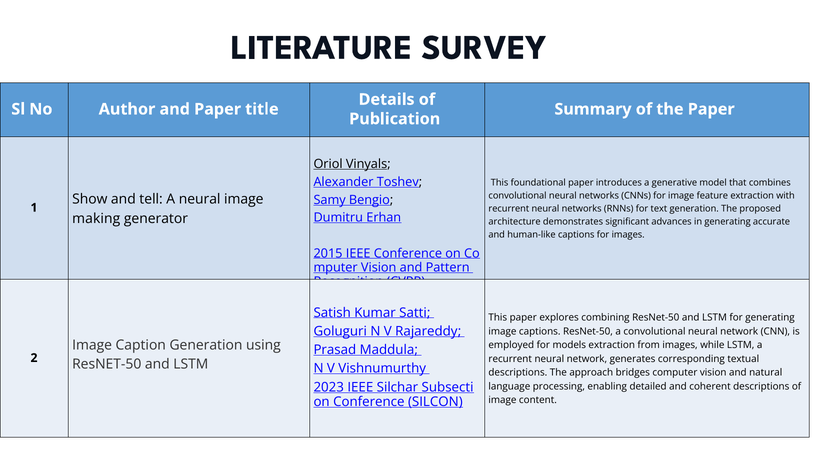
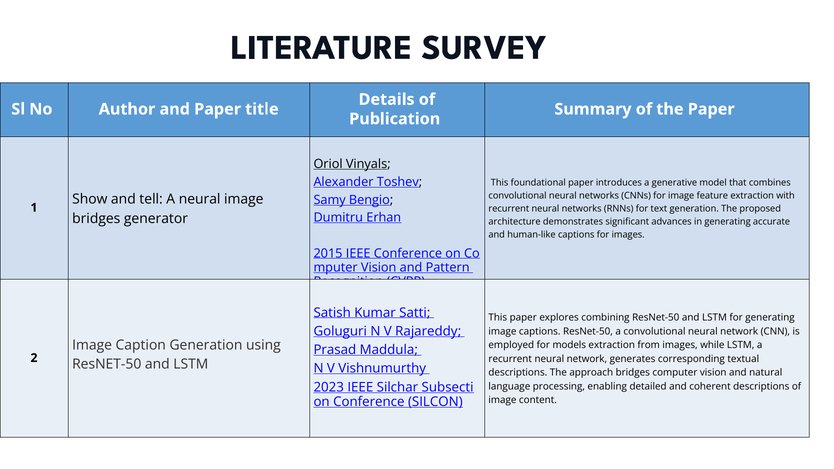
making at (96, 219): making -> bridges
